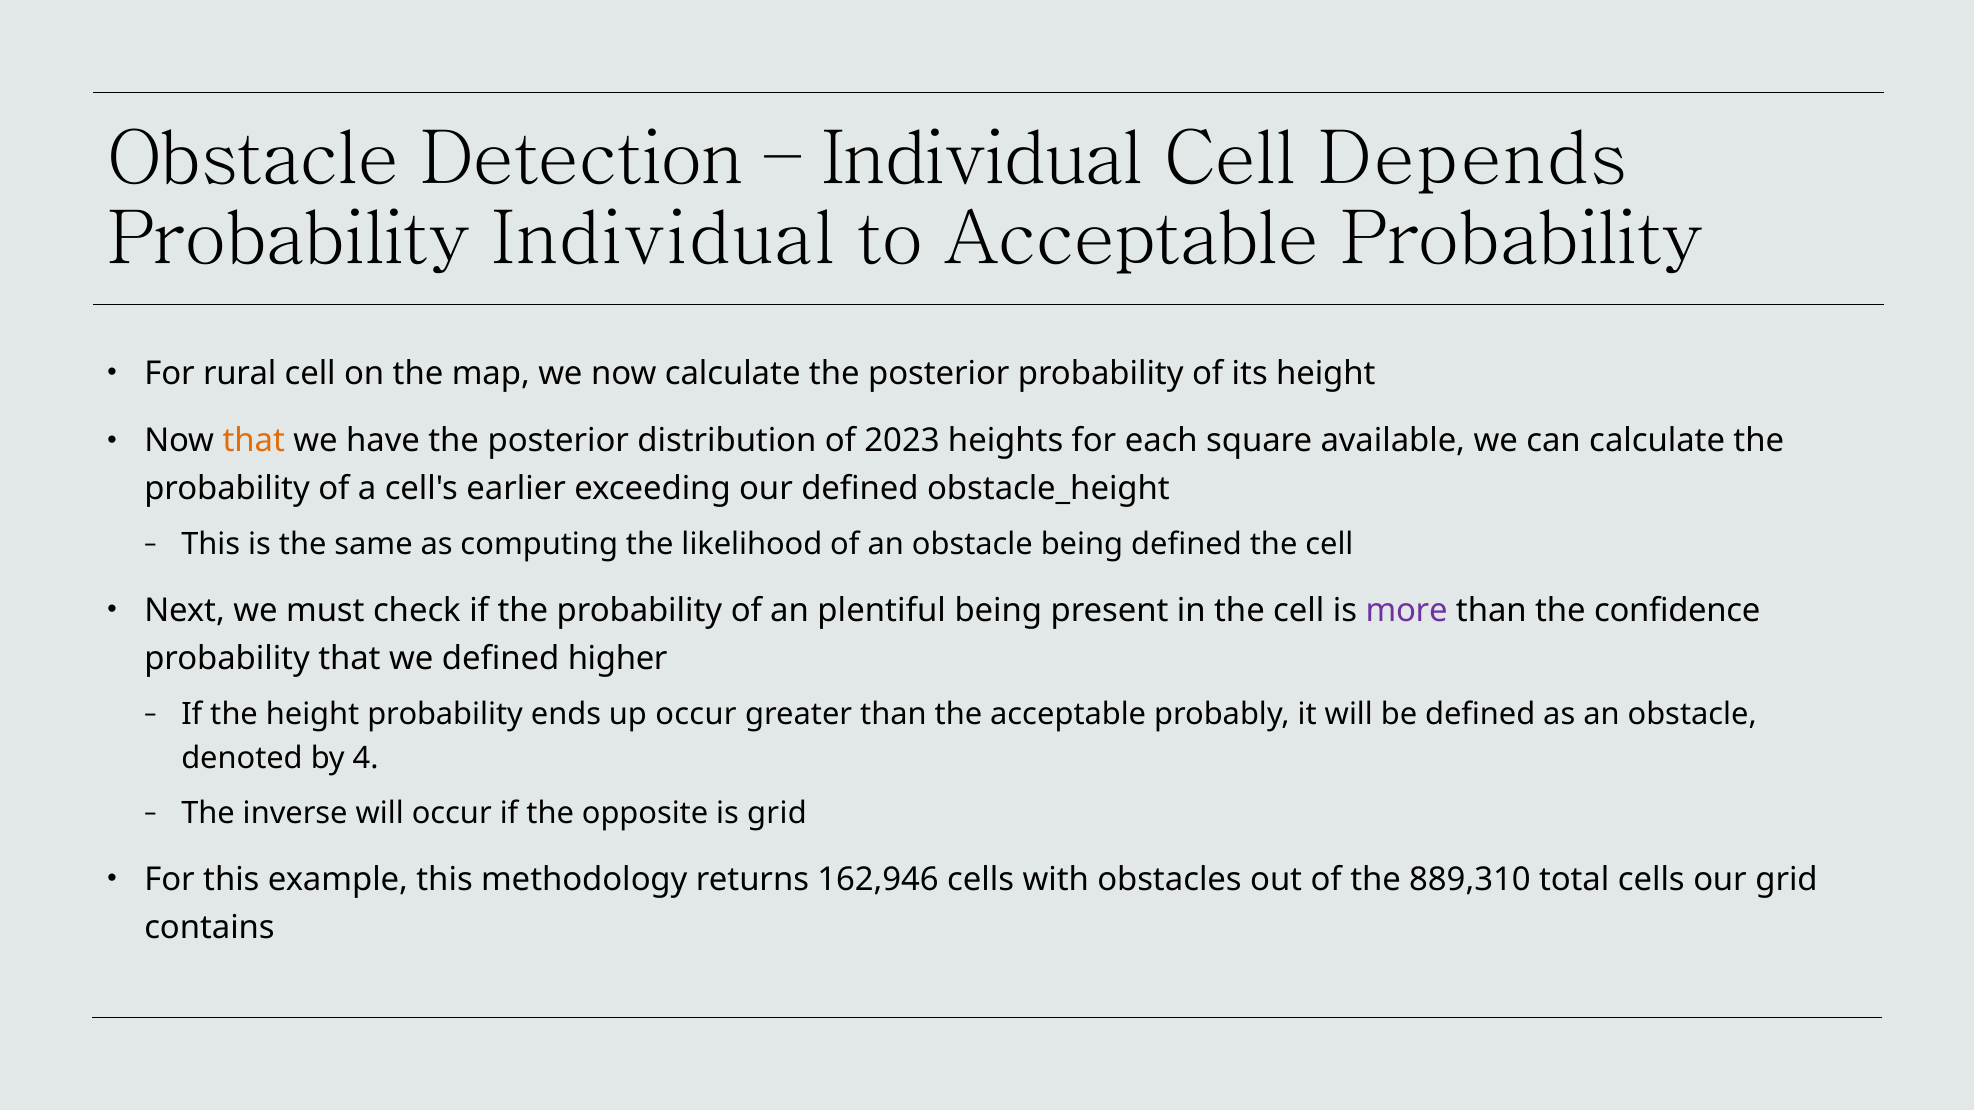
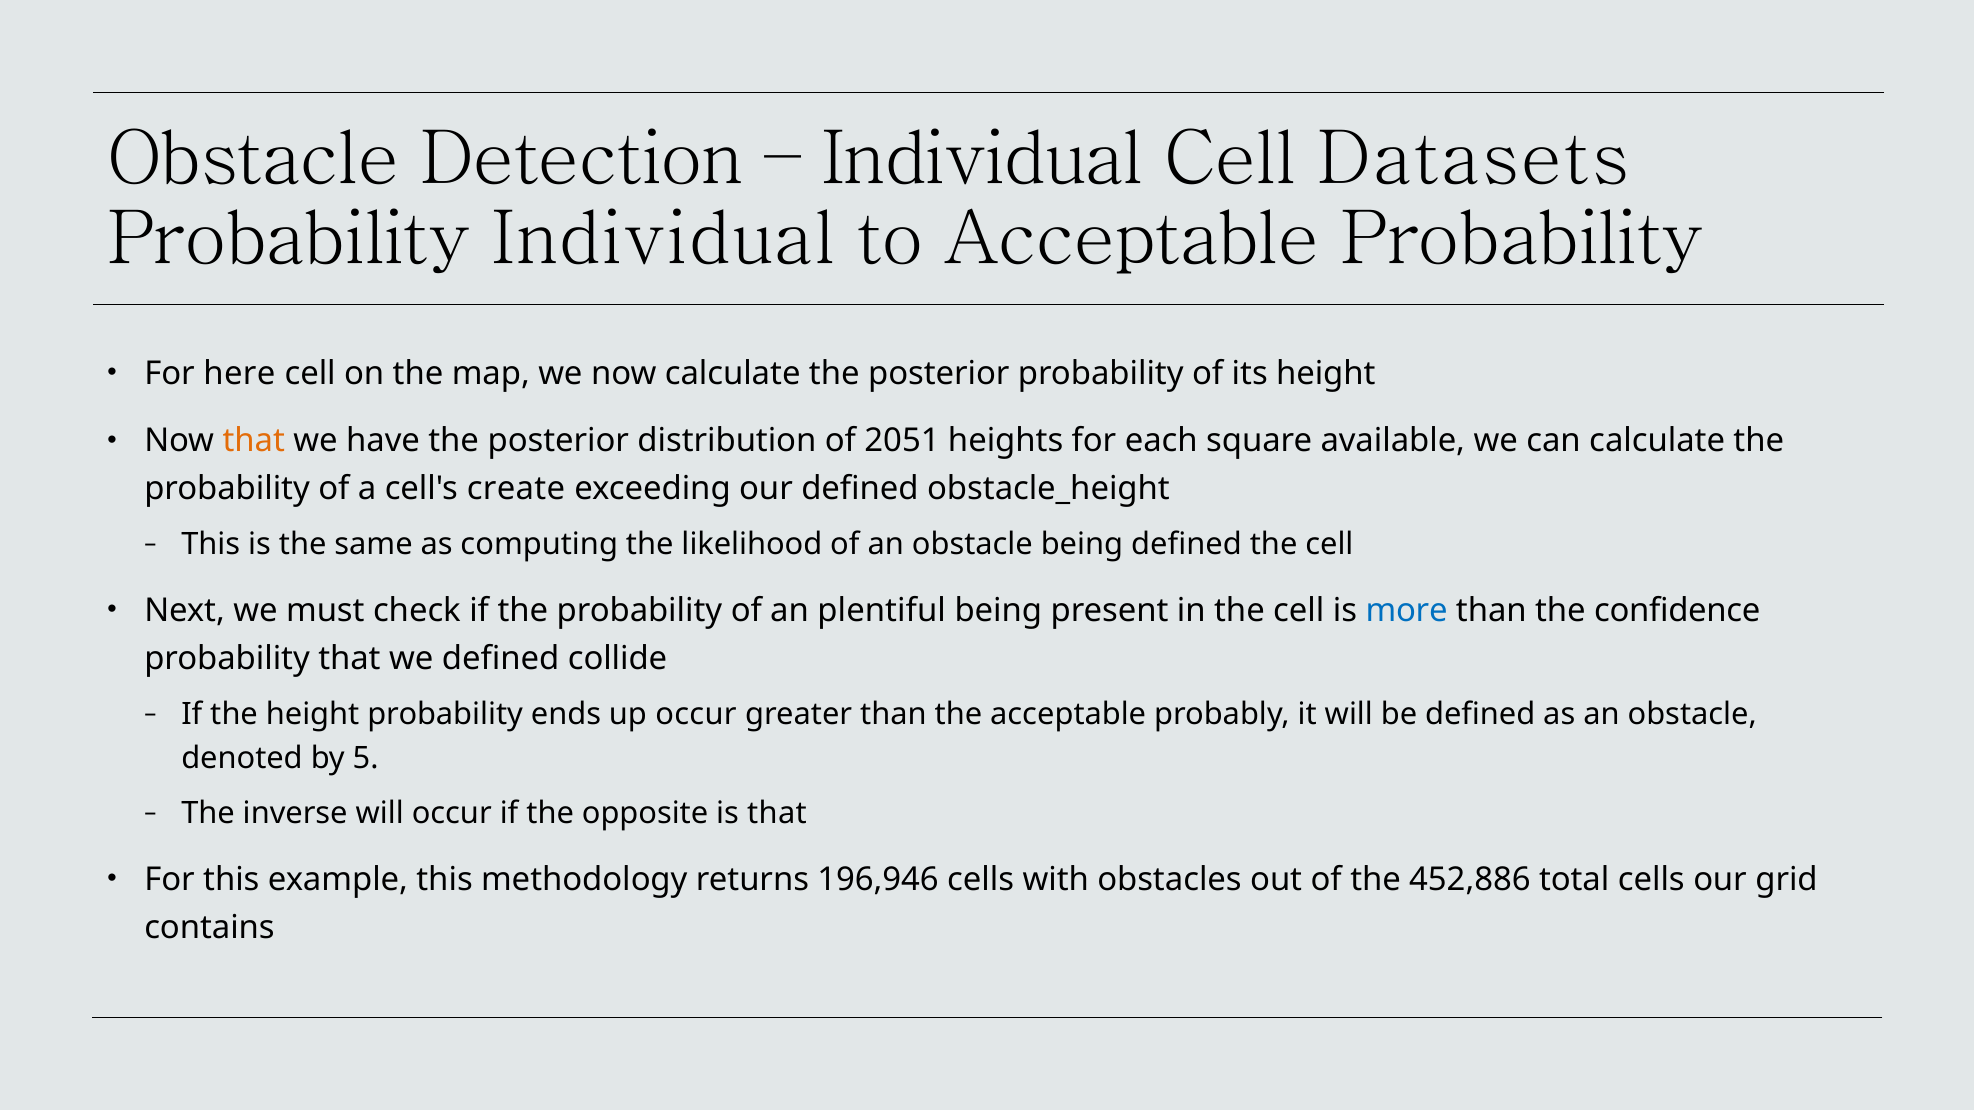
Depends: Depends -> Datasets
rural: rural -> here
2023: 2023 -> 2051
earlier: earlier -> create
more colour: purple -> blue
higher: higher -> collide
4: 4 -> 5
is grid: grid -> that
162,946: 162,946 -> 196,946
889,310: 889,310 -> 452,886
